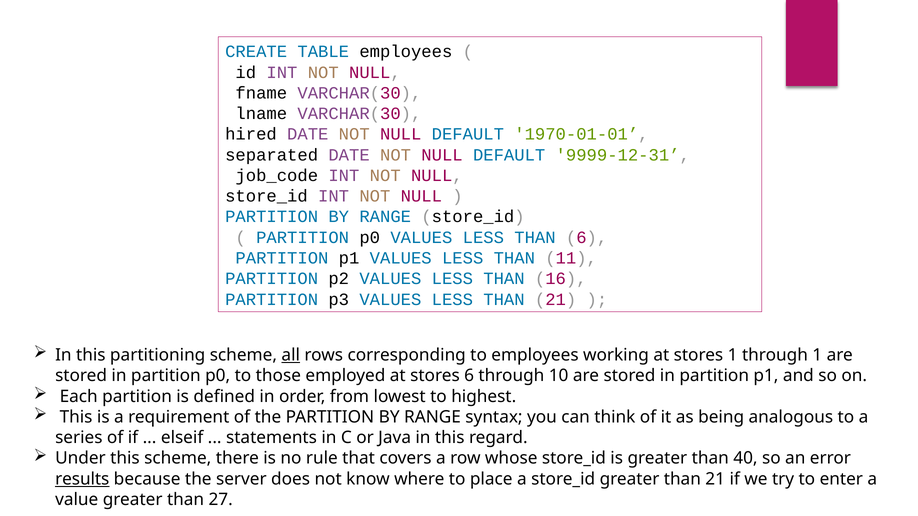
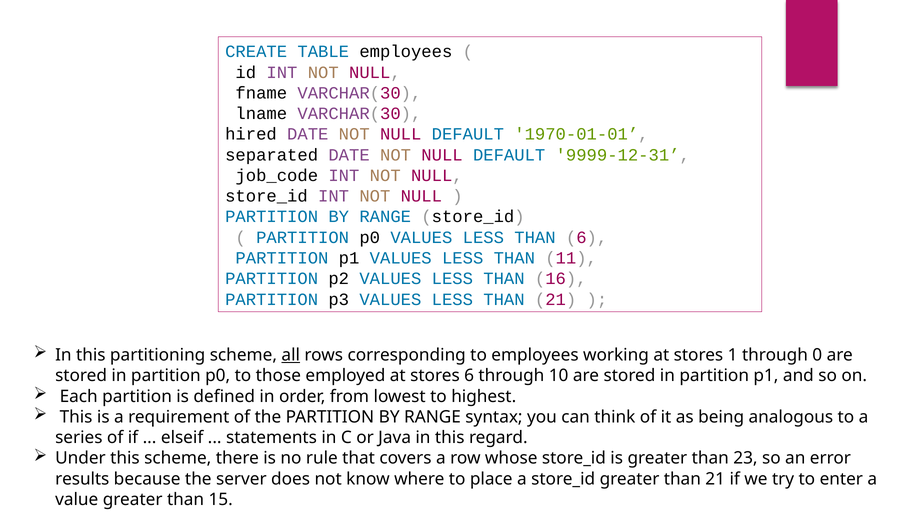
through 1: 1 -> 0
40: 40 -> 23
results underline: present -> none
27: 27 -> 15
